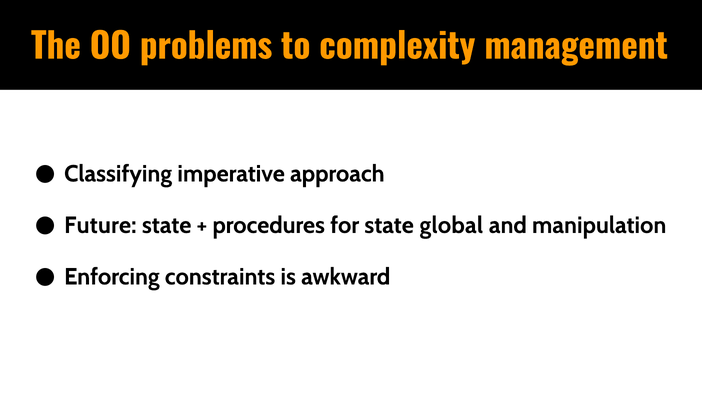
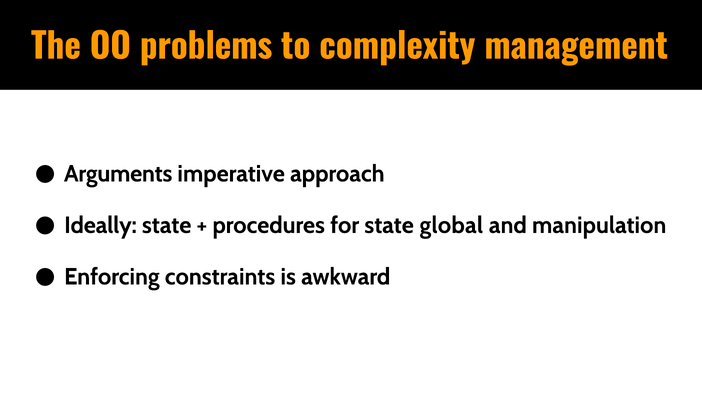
Classifying: Classifying -> Arguments
Future: Future -> Ideally
